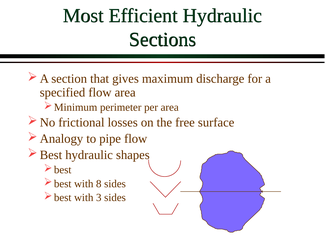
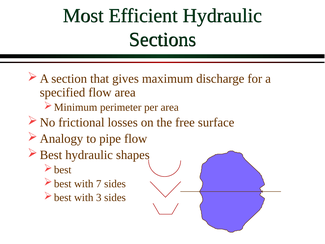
8: 8 -> 7
